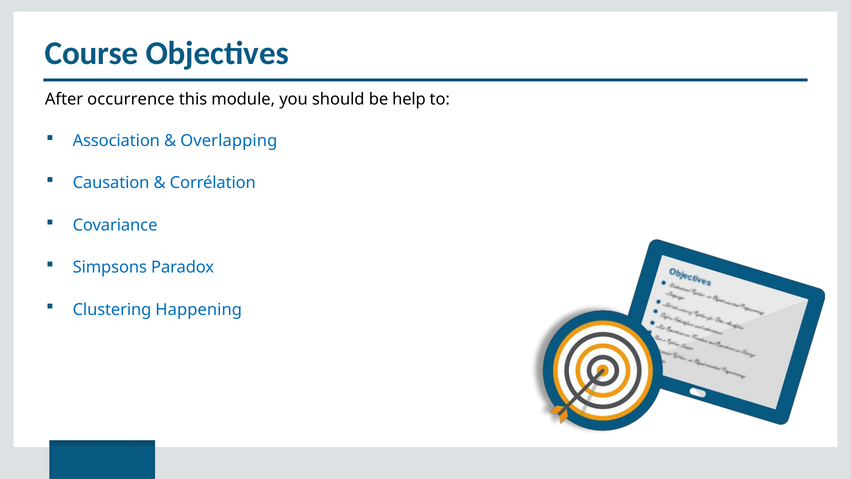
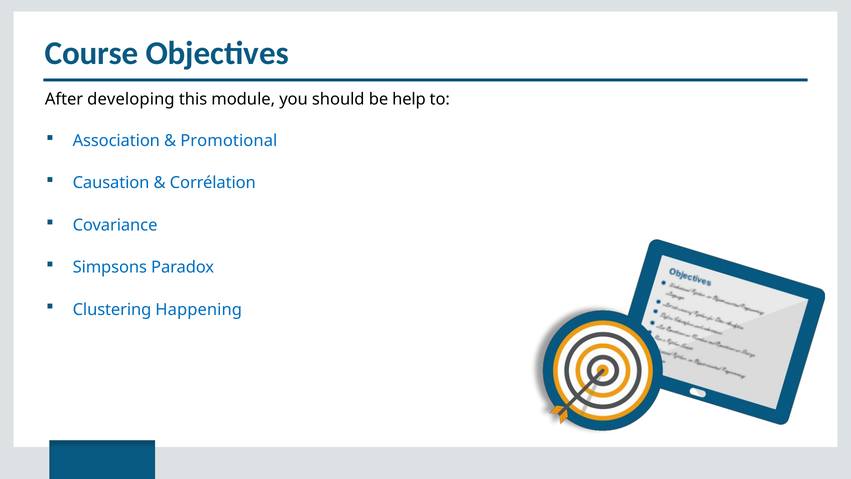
occurrence: occurrence -> developing
Overlapping: Overlapping -> Promotional
